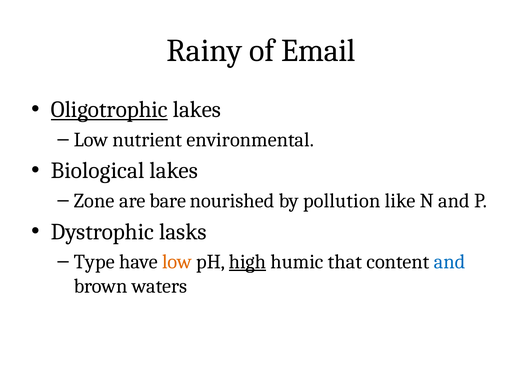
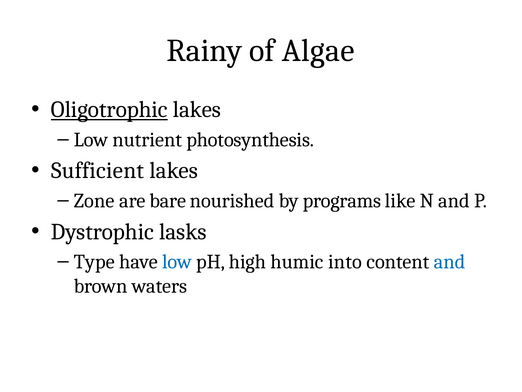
Email: Email -> Algae
environmental: environmental -> photosynthesis
Biological: Biological -> Sufficient
pollution: pollution -> programs
low at (177, 261) colour: orange -> blue
high underline: present -> none
that: that -> into
